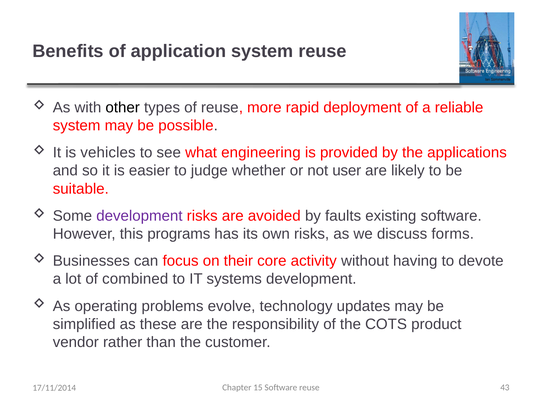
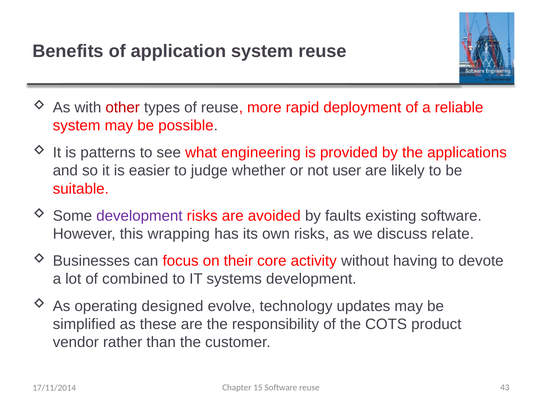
other colour: black -> red
vehicles: vehicles -> patterns
programs: programs -> wrapping
forms: forms -> relate
problems: problems -> designed
